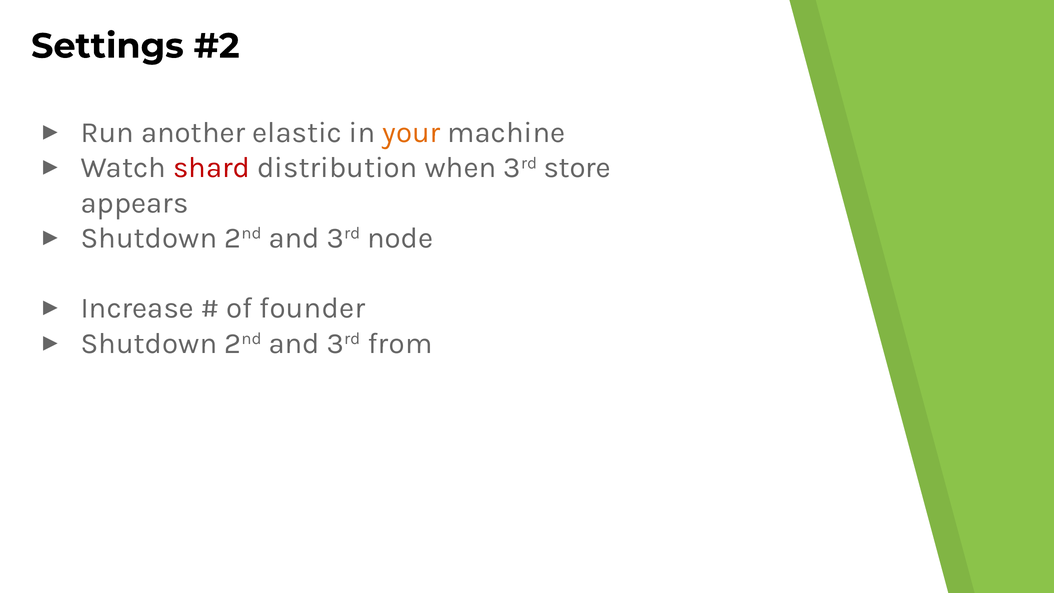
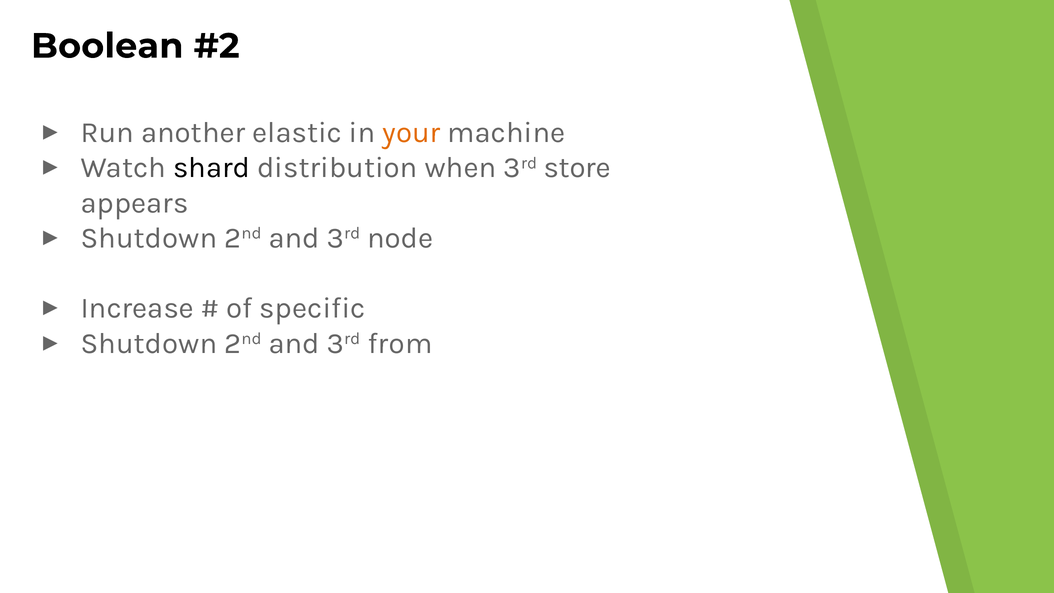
Settings: Settings -> Boolean
shard colour: red -> black
founder: founder -> specific
